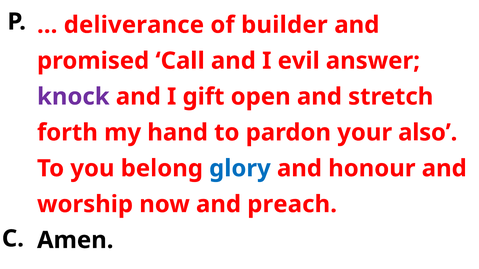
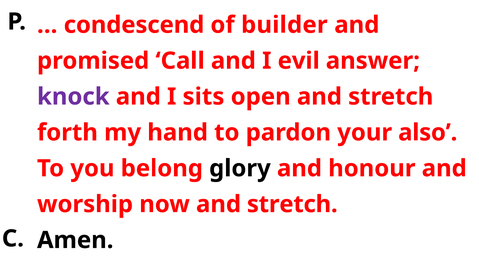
deliverance: deliverance -> condescend
gift: gift -> sits
glory colour: blue -> black
now and preach: preach -> stretch
